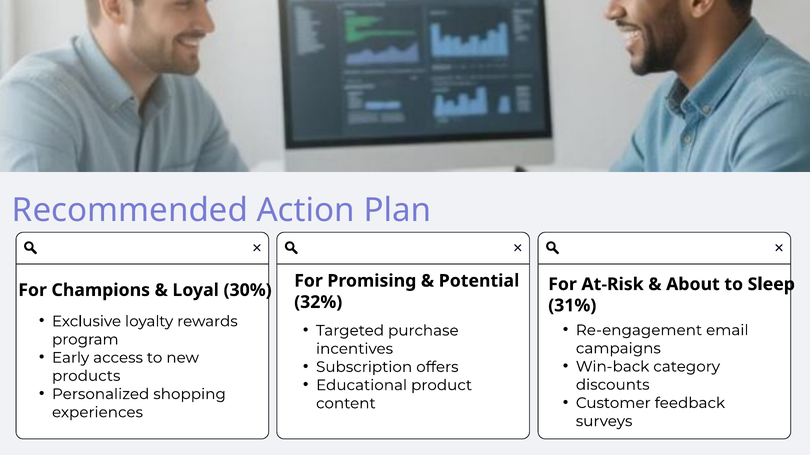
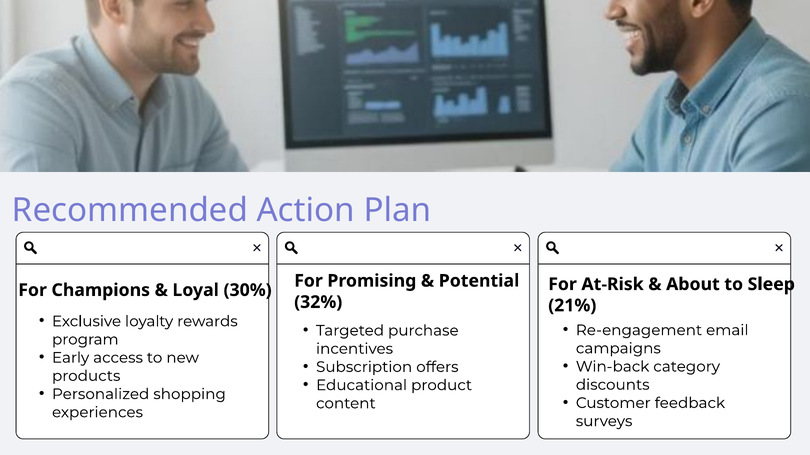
31%: 31% -> 21%
